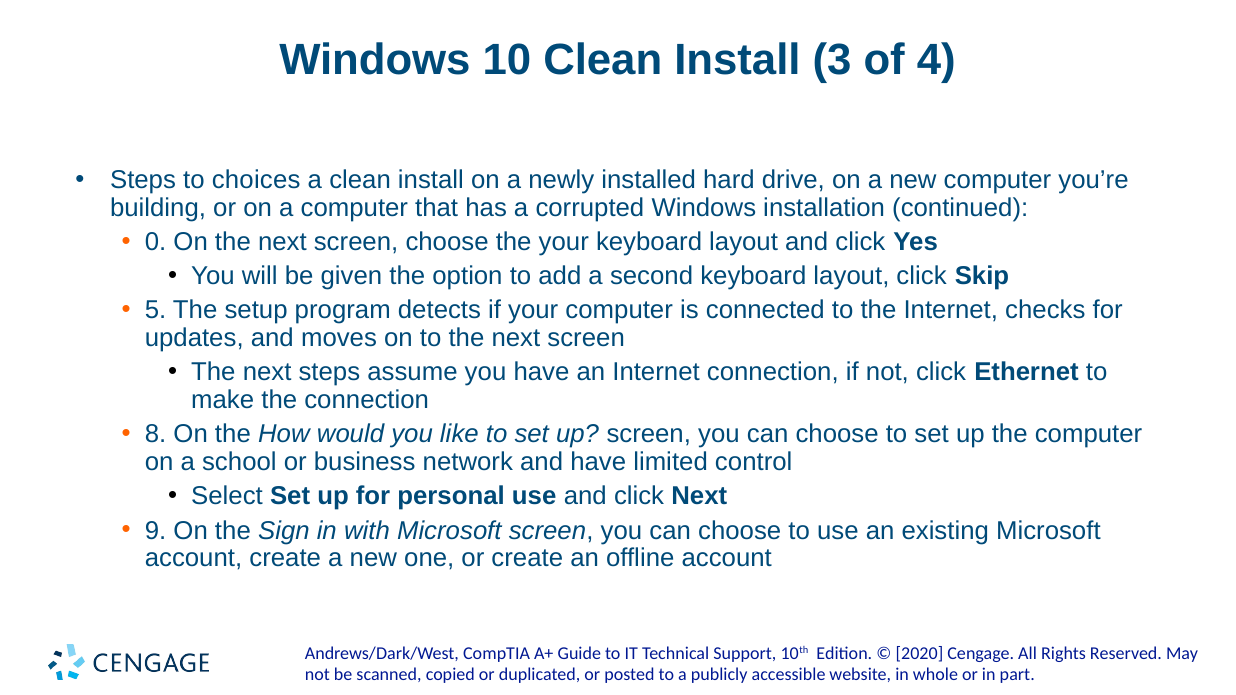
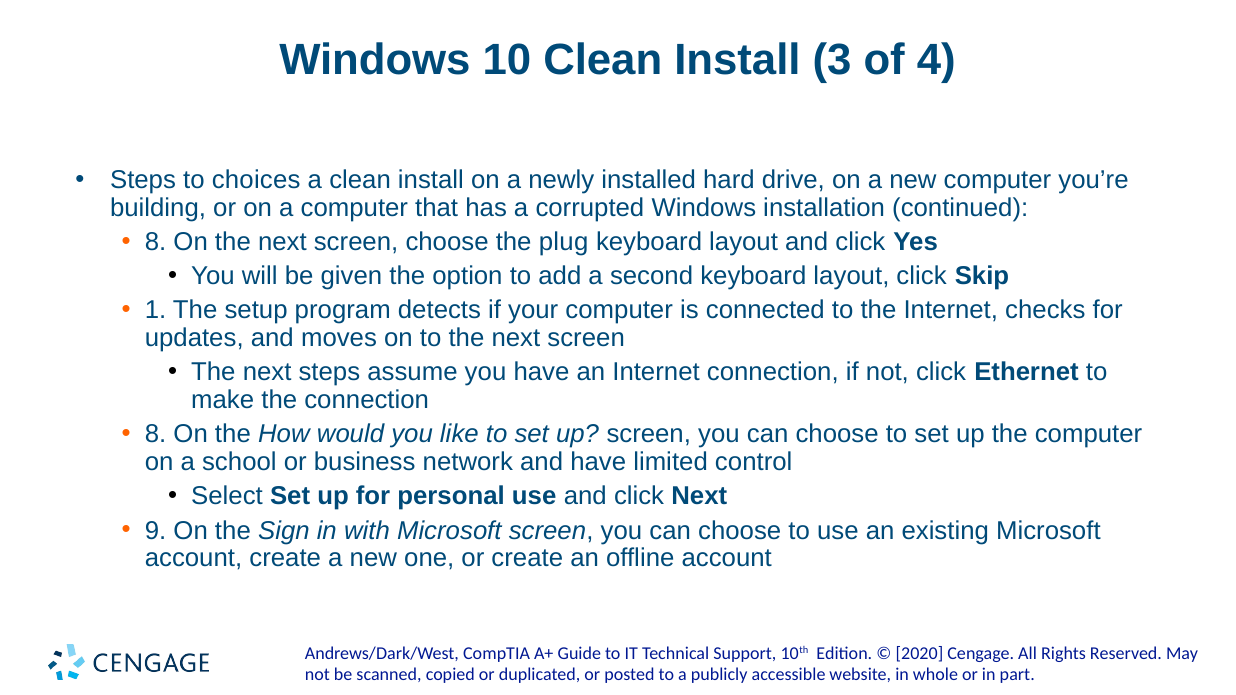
0 at (156, 242): 0 -> 8
the your: your -> plug
5: 5 -> 1
